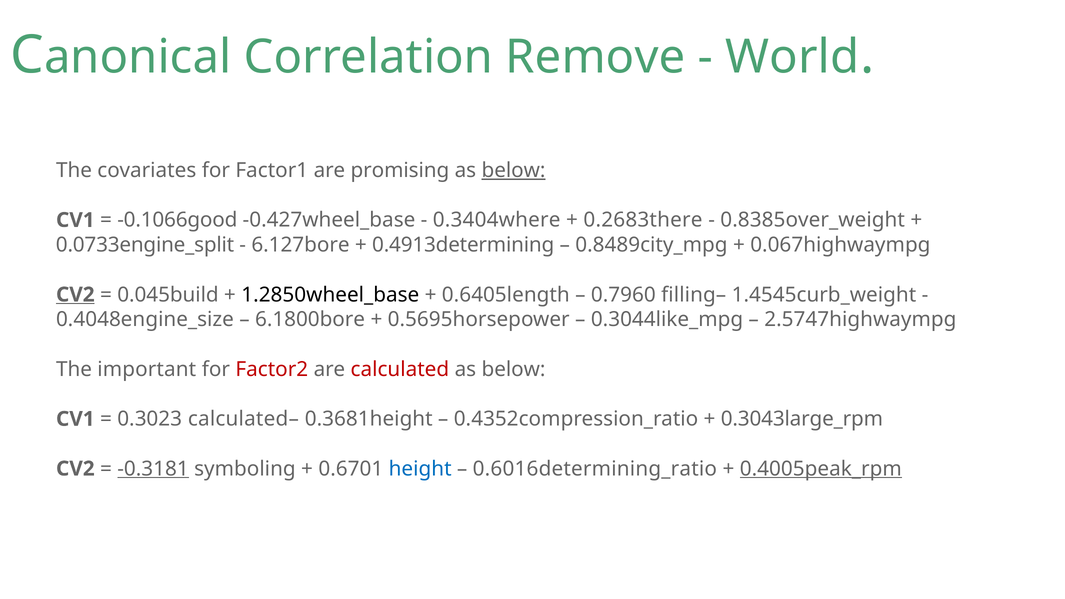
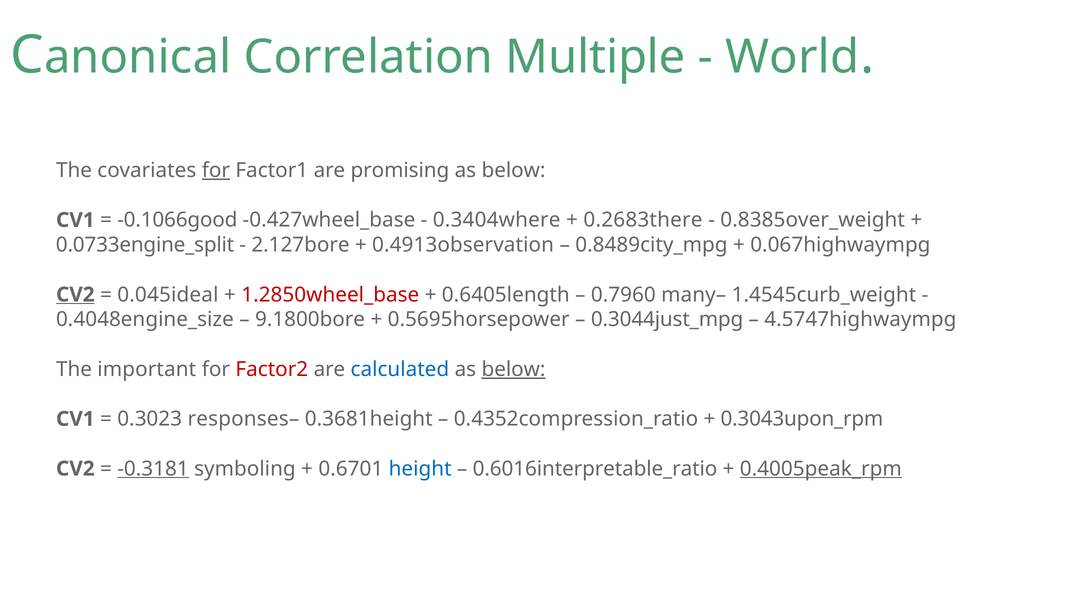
Remove: Remove -> Multiple
for at (216, 170) underline: none -> present
below at (514, 170) underline: present -> none
6.127bore: 6.127bore -> 2.127bore
0.4913determining: 0.4913determining -> 0.4913observation
0.045build: 0.045build -> 0.045ideal
1.2850wheel_base colour: black -> red
filling–: filling– -> many–
6.1800bore: 6.1800bore -> 9.1800bore
0.3044like_mpg: 0.3044like_mpg -> 0.3044just_mpg
2.5747highwaympg: 2.5747highwaympg -> 4.5747highwaympg
calculated colour: red -> blue
below at (514, 369) underline: none -> present
calculated–: calculated– -> responses–
0.3043large_rpm: 0.3043large_rpm -> 0.3043upon_rpm
0.6016determining_ratio: 0.6016determining_ratio -> 0.6016interpretable_ratio
